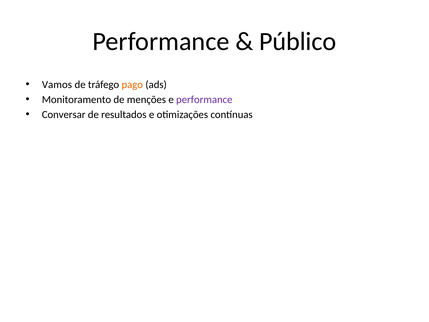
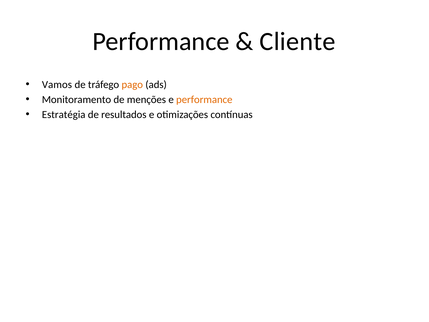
Público: Público -> Cliente
performance at (204, 99) colour: purple -> orange
Conversar: Conversar -> Estratégia
